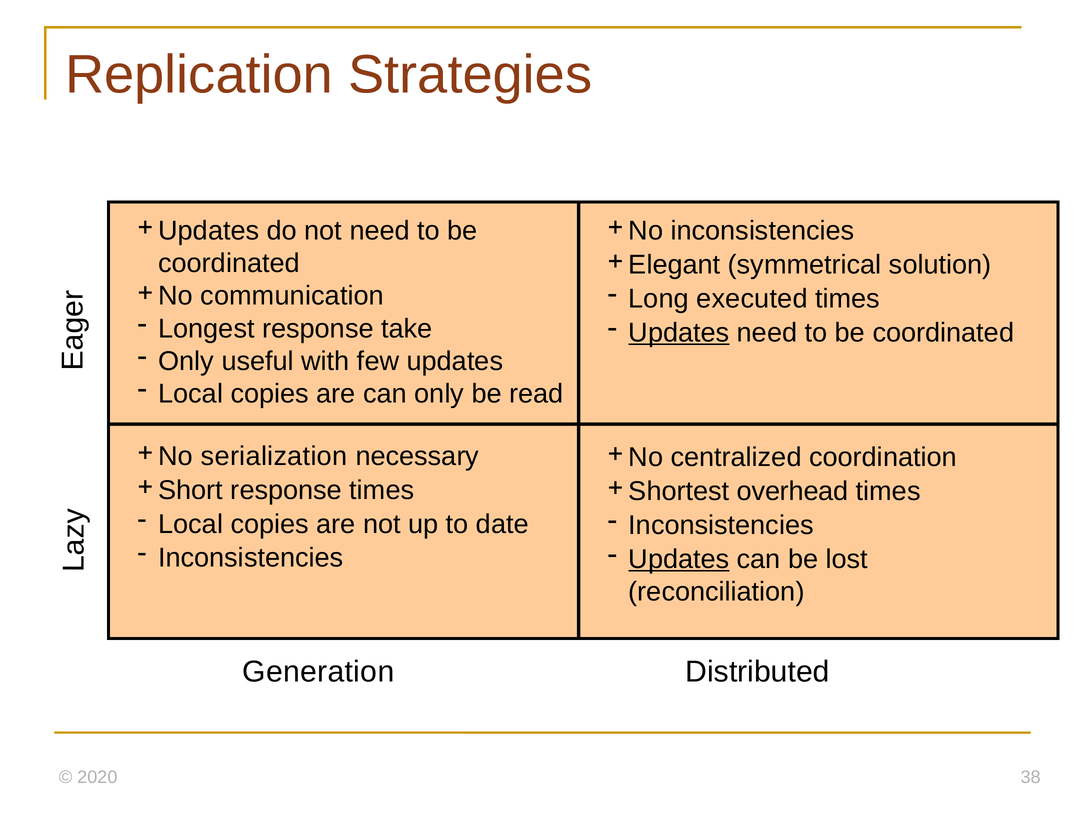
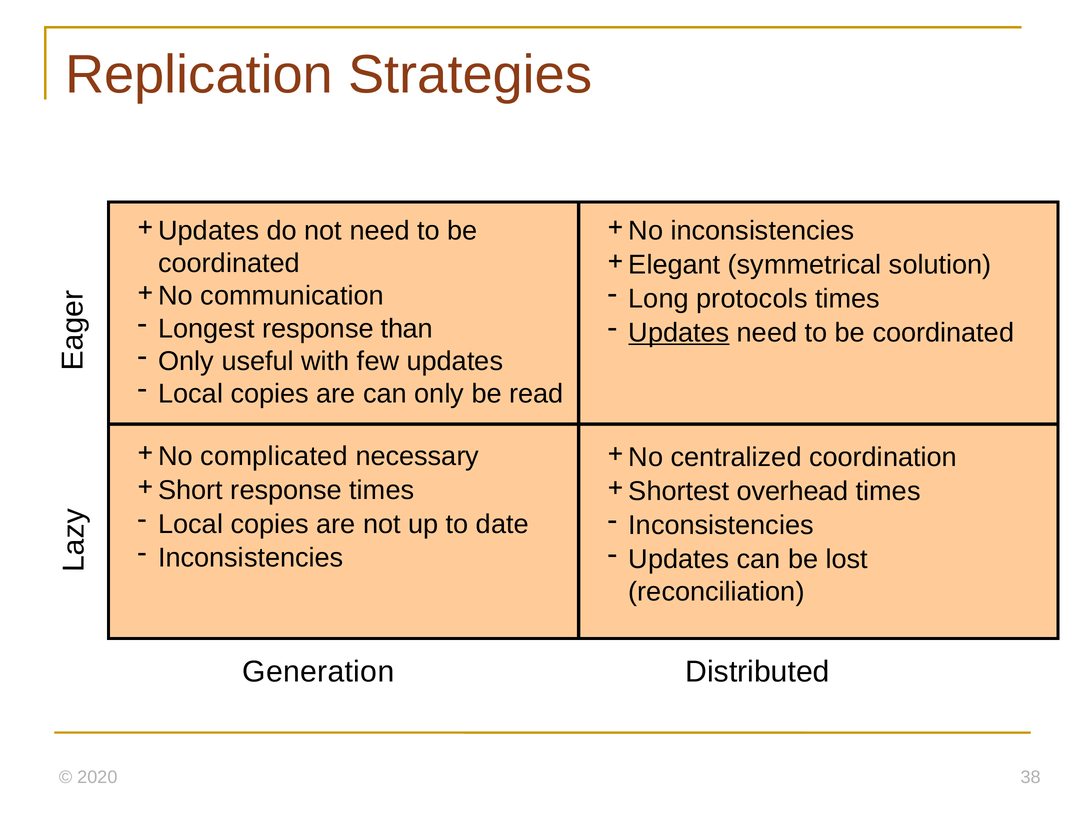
executed: executed -> protocols
take: take -> than
serialization: serialization -> complicated
Updates at (679, 559) underline: present -> none
